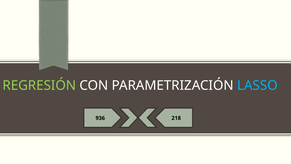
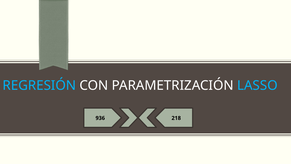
REGRESIÓN colour: light green -> light blue
